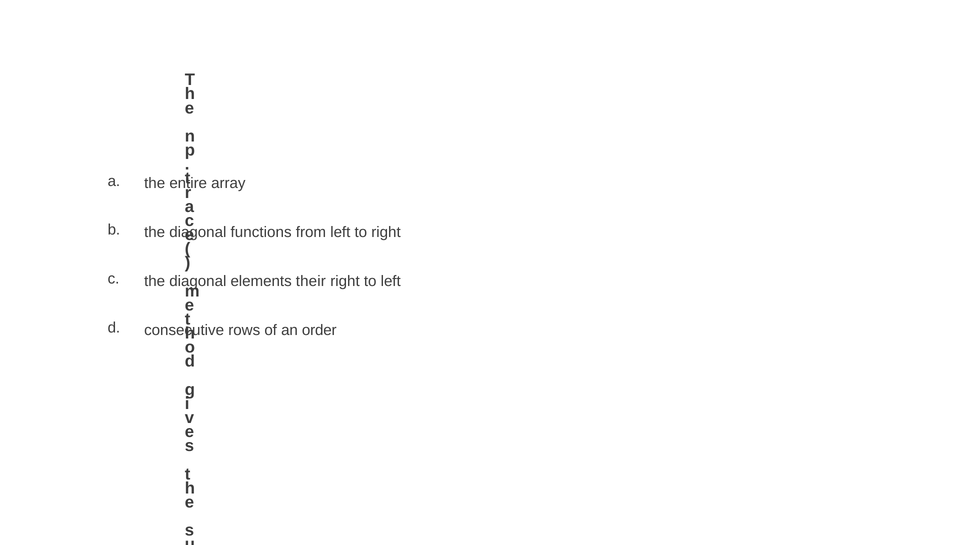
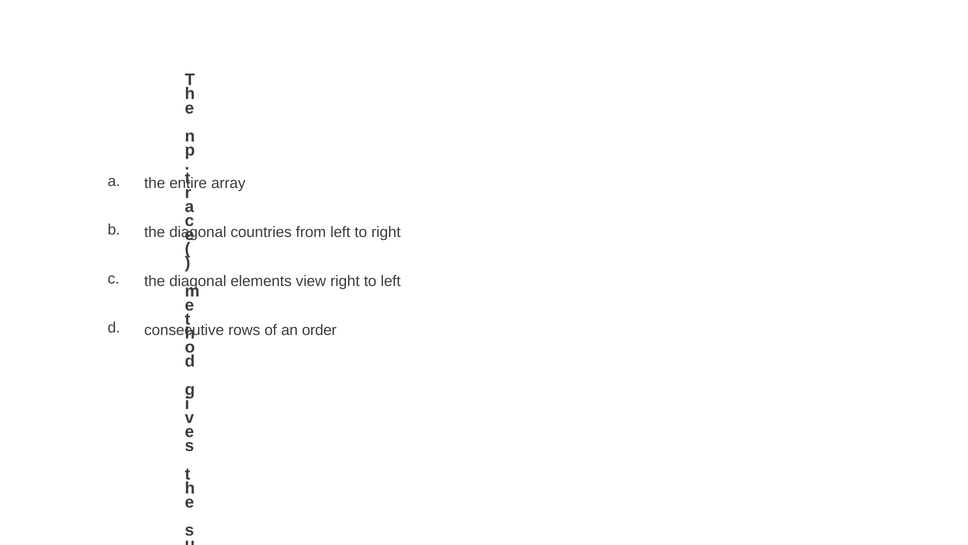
functions: functions -> countries
their: their -> view
